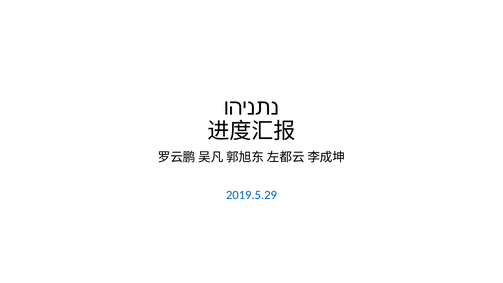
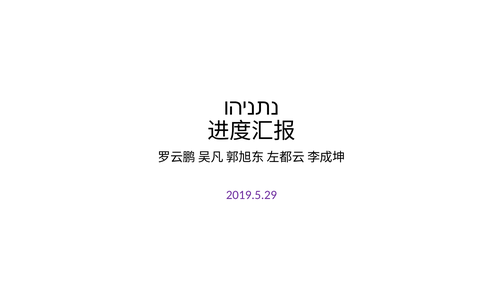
2019.5.29 colour: blue -> purple
